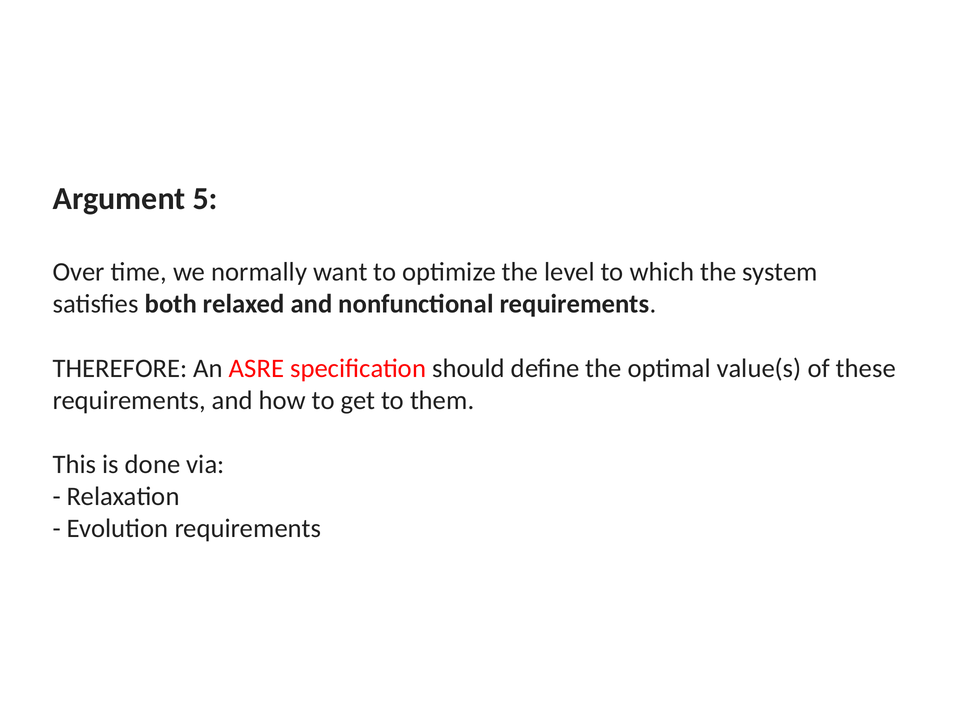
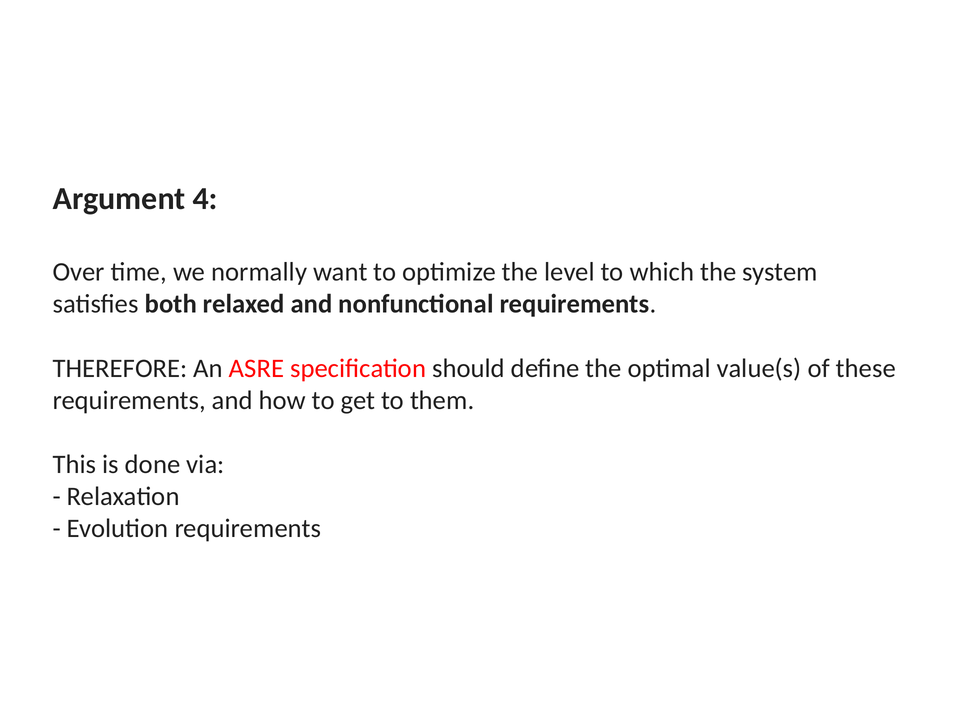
5: 5 -> 4
